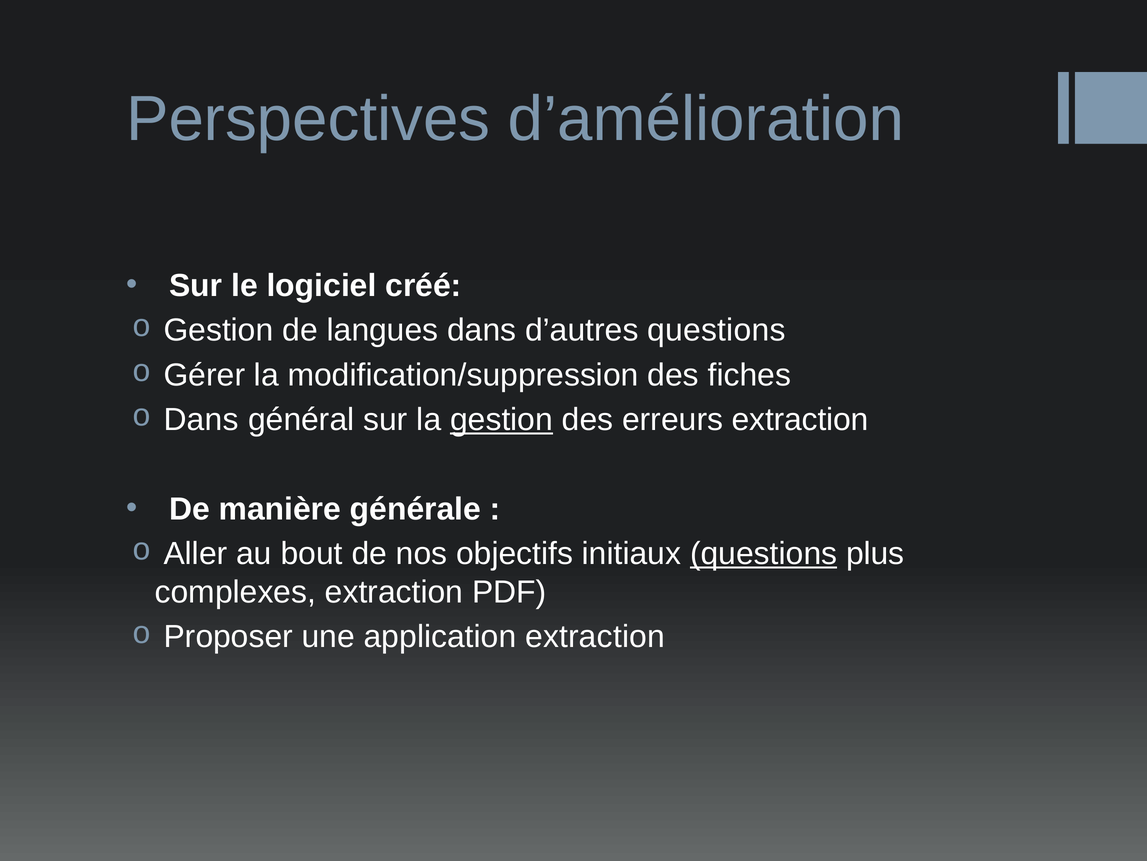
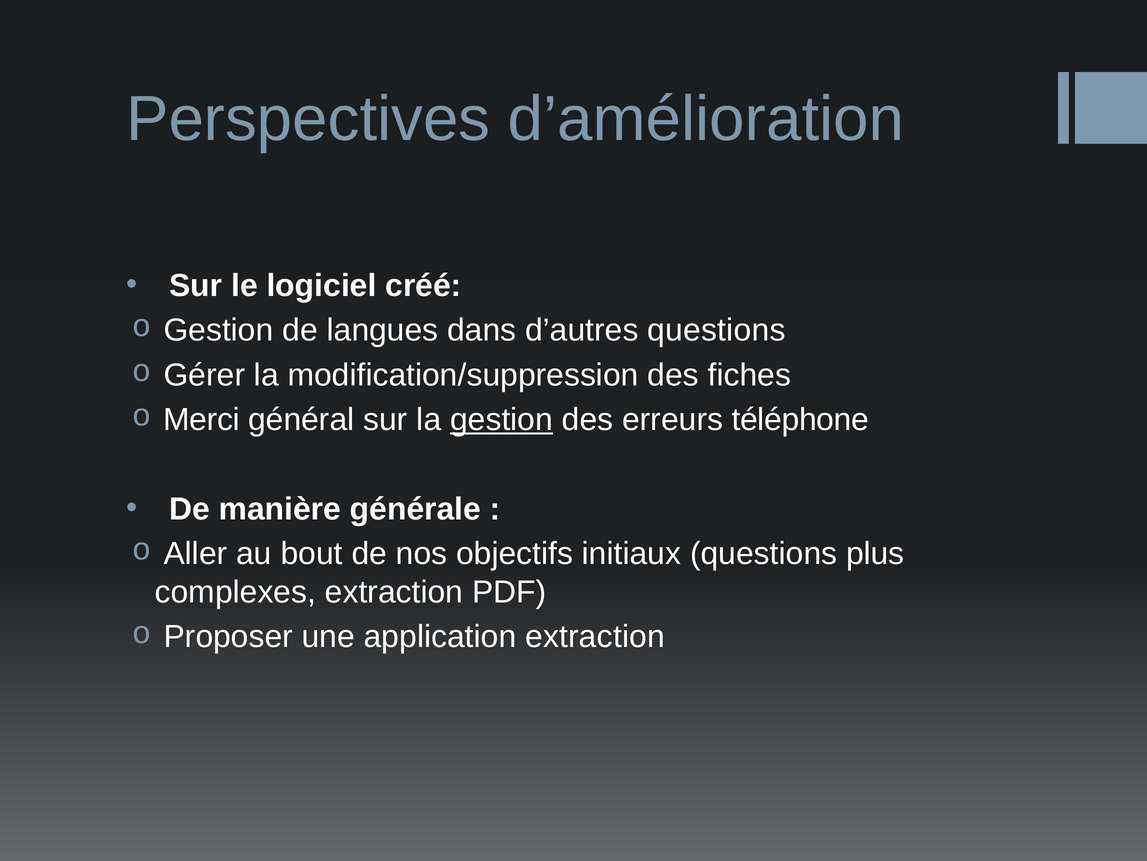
Dans at (201, 419): Dans -> Merci
erreurs extraction: extraction -> téléphone
questions at (764, 553) underline: present -> none
